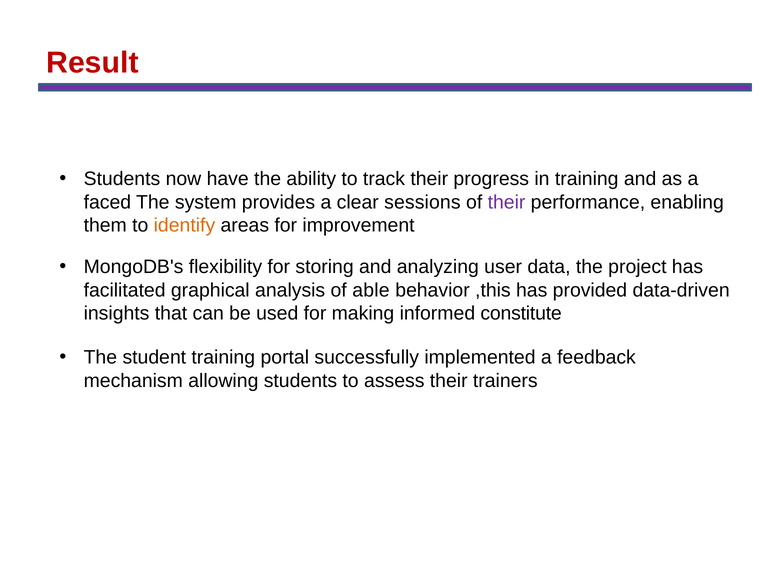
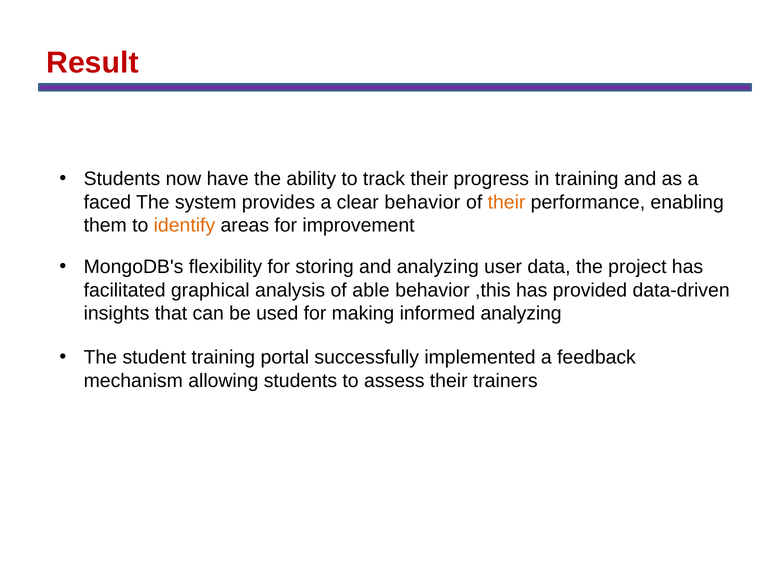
clear sessions: sessions -> behavior
their at (507, 202) colour: purple -> orange
informed constitute: constitute -> analyzing
